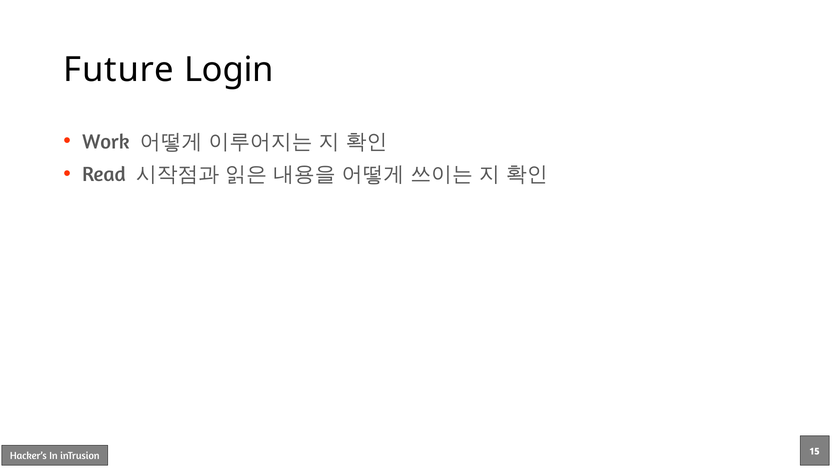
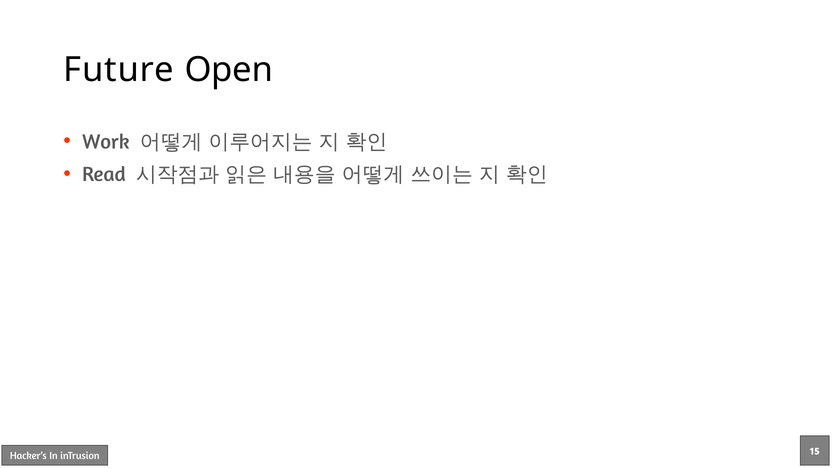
Login: Login -> Open
